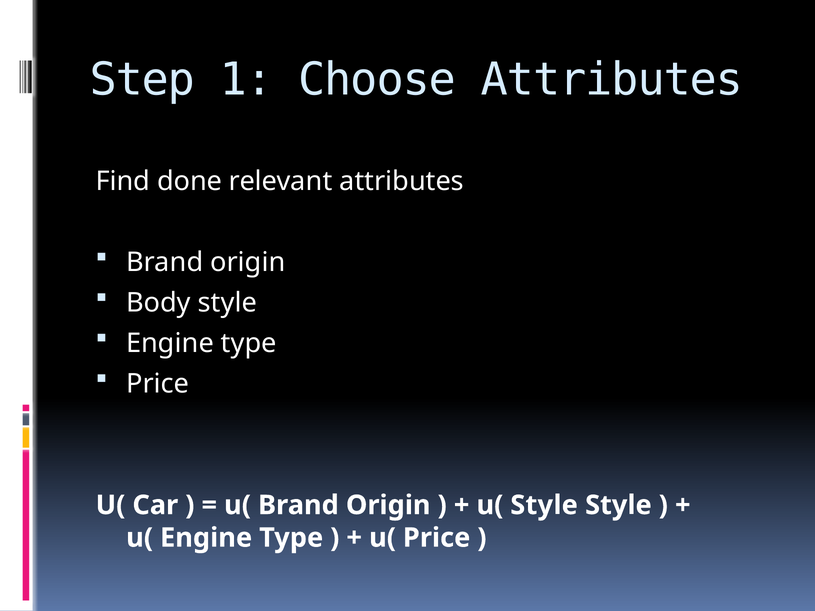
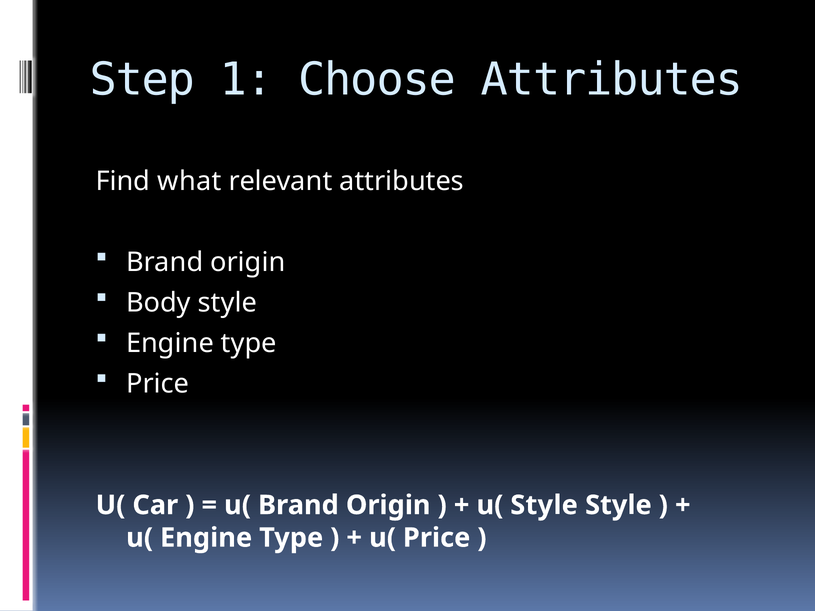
done: done -> what
